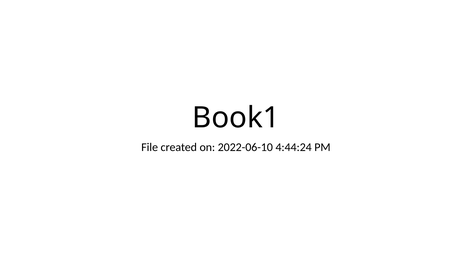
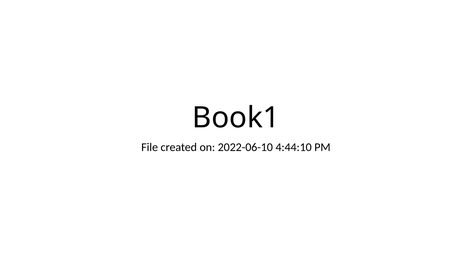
4:44:24: 4:44:24 -> 4:44:10
